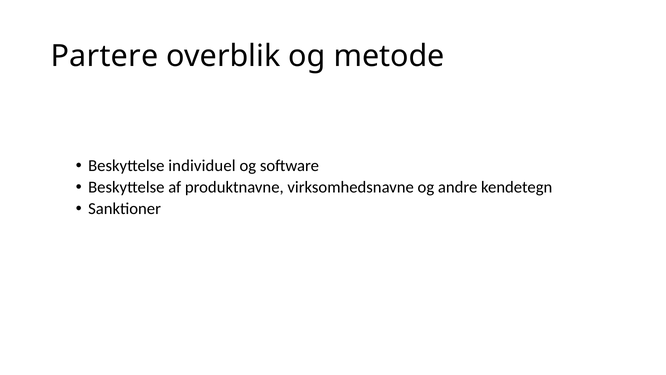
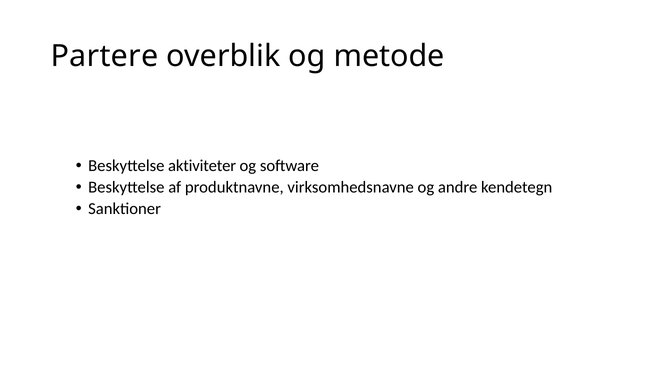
individuel: individuel -> aktiviteter
